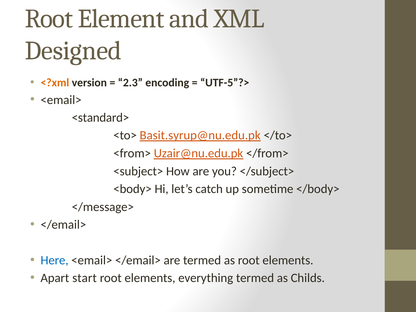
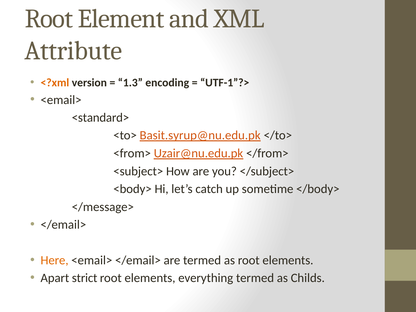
Designed: Designed -> Attribute
2.3: 2.3 -> 1.3
UTF-5”?>: UTF-5”?> -> UTF-1”?>
Here colour: blue -> orange
start: start -> strict
